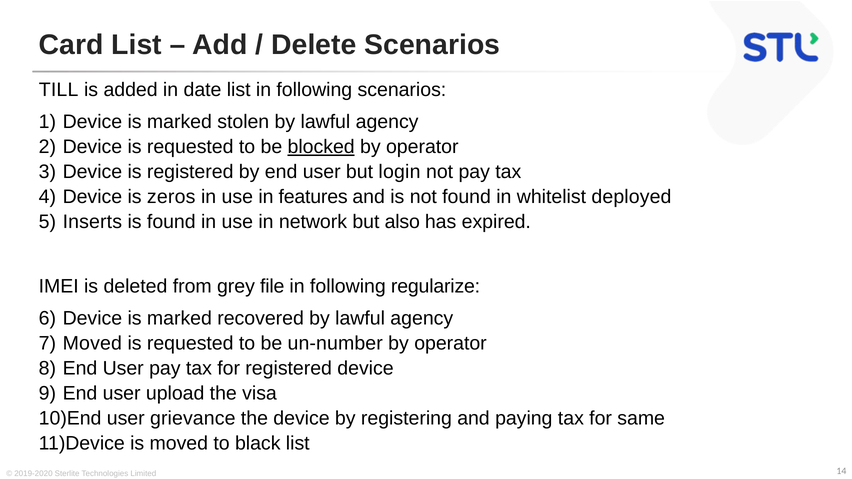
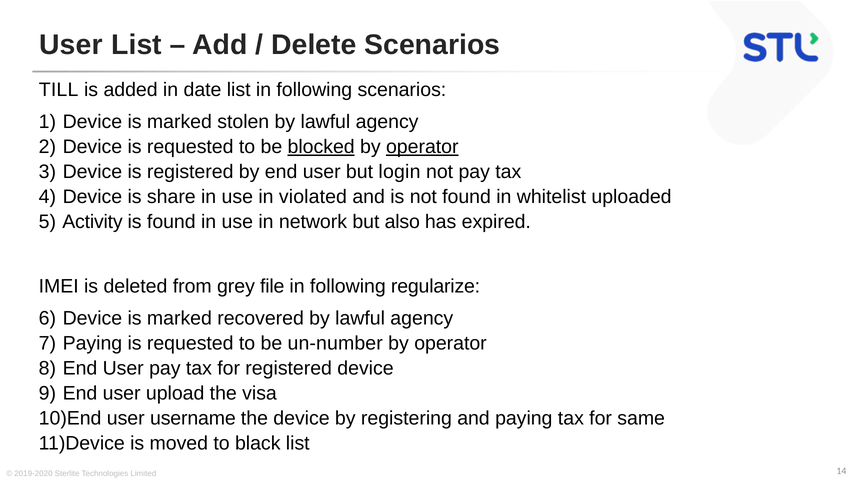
Card at (71, 45): Card -> User
operator at (422, 147) underline: none -> present
zeros: zeros -> share
features: features -> violated
deployed: deployed -> uploaded
Inserts: Inserts -> Activity
Moved at (92, 344): Moved -> Paying
grievance: grievance -> username
